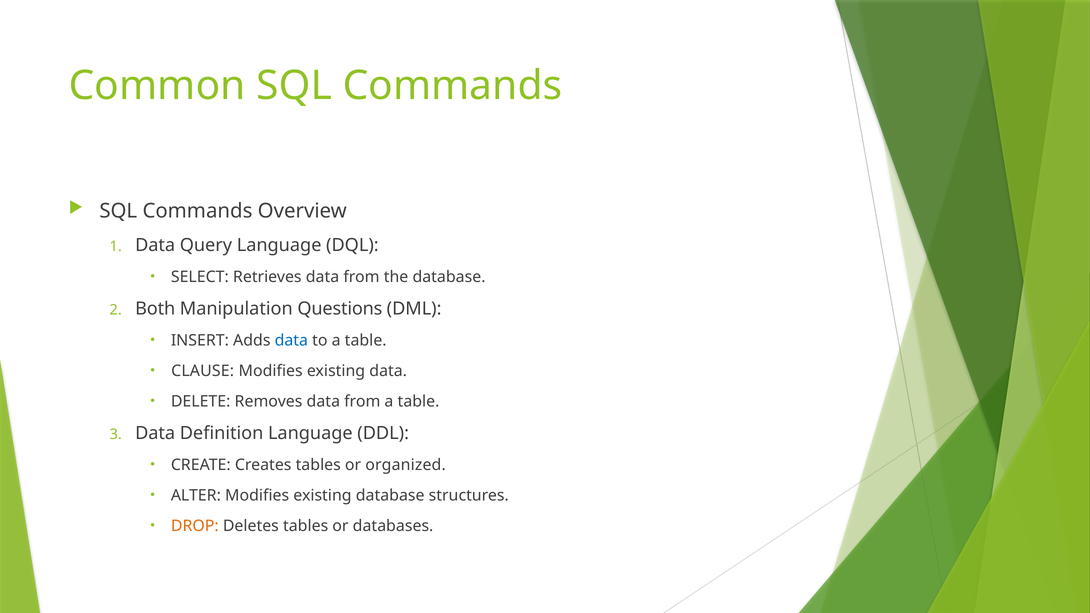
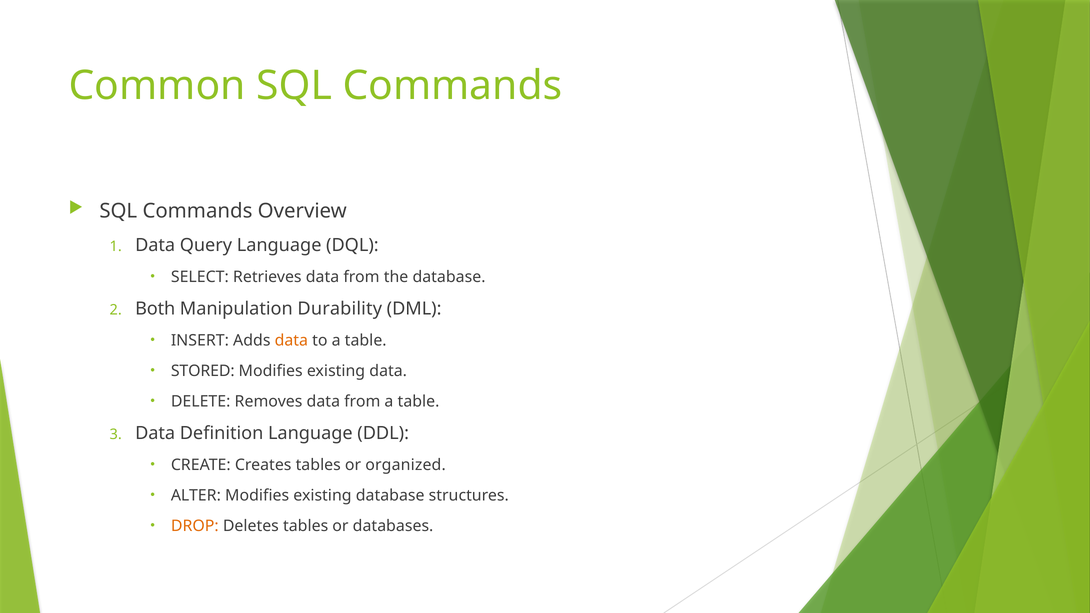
Questions: Questions -> Durability
data at (291, 341) colour: blue -> orange
CLAUSE: CLAUSE -> STORED
